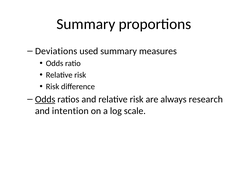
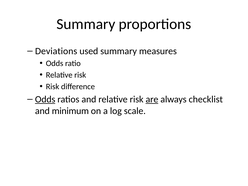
are underline: none -> present
research: research -> checklist
intention: intention -> minimum
